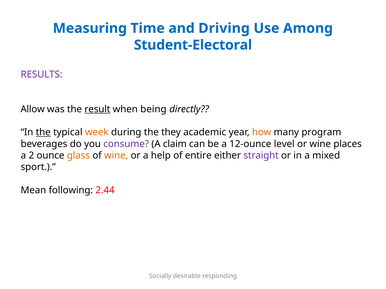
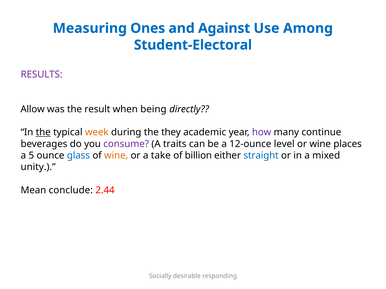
Time: Time -> Ones
Driving: Driving -> Against
result underline: present -> none
how colour: orange -> purple
program: program -> continue
claim: claim -> traits
2: 2 -> 5
glass colour: orange -> blue
help: help -> take
entire: entire -> billion
straight colour: purple -> blue
sport: sport -> unity
following: following -> conclude
